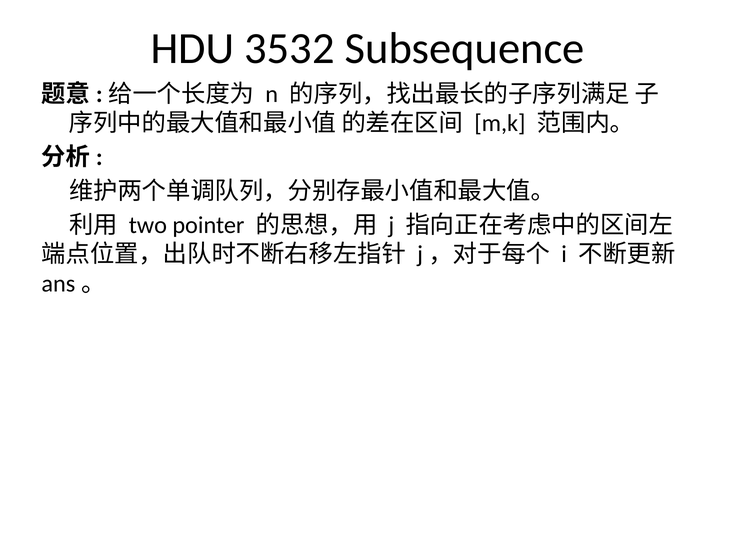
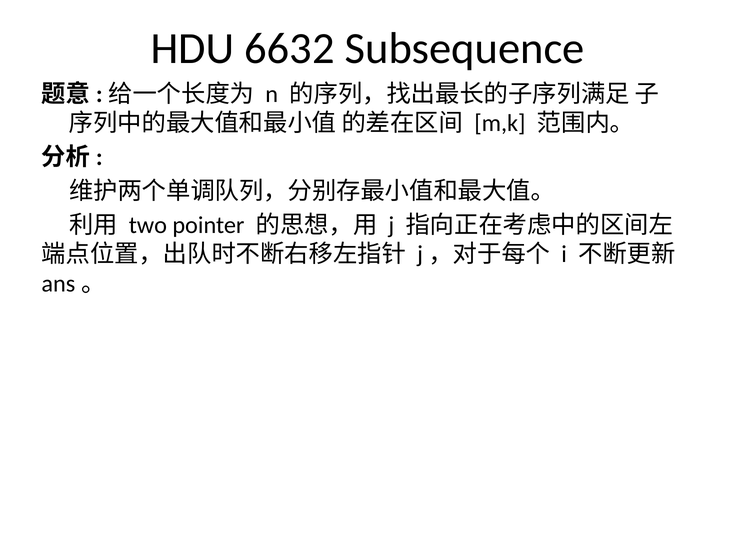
3532: 3532 -> 6632
